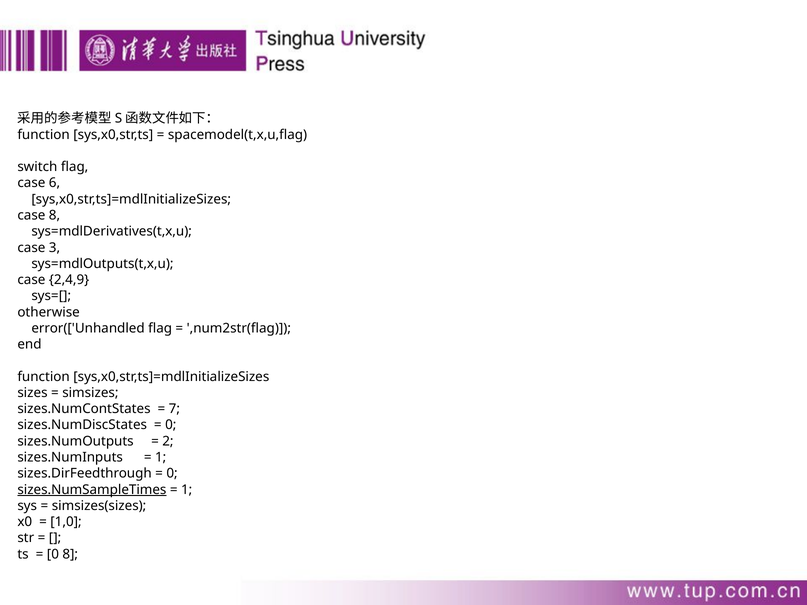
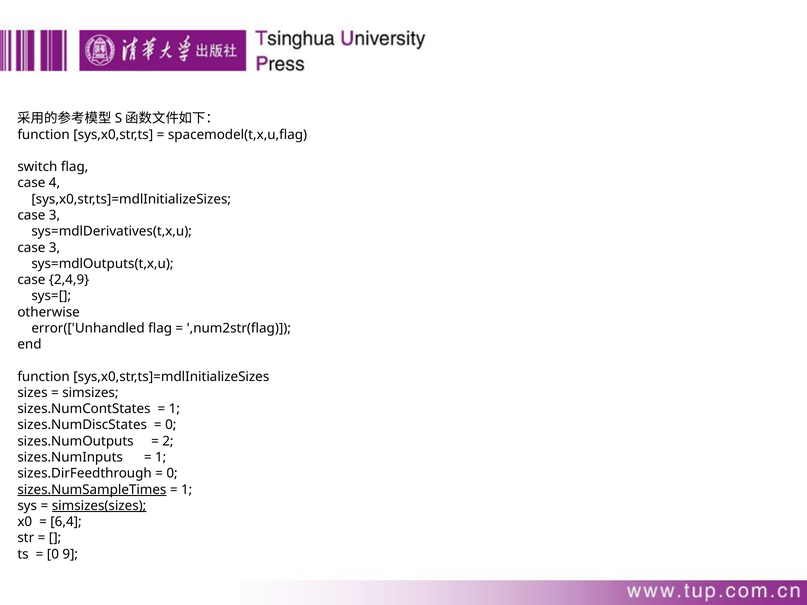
6: 6 -> 4
8 at (55, 215): 8 -> 3
7 at (174, 409): 7 -> 1
simsizes(sizes underline: none -> present
1,0: 1,0 -> 6,4
0 8: 8 -> 9
